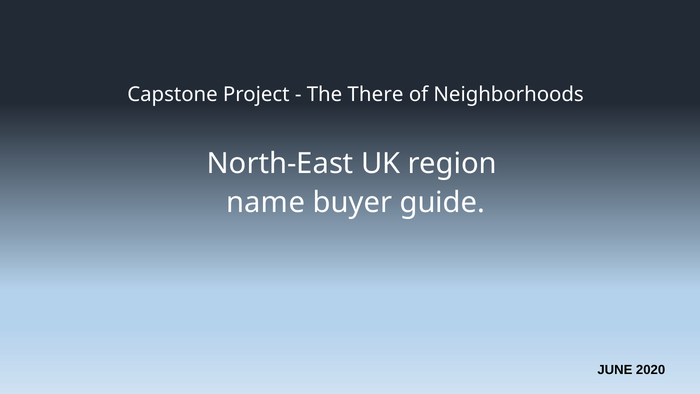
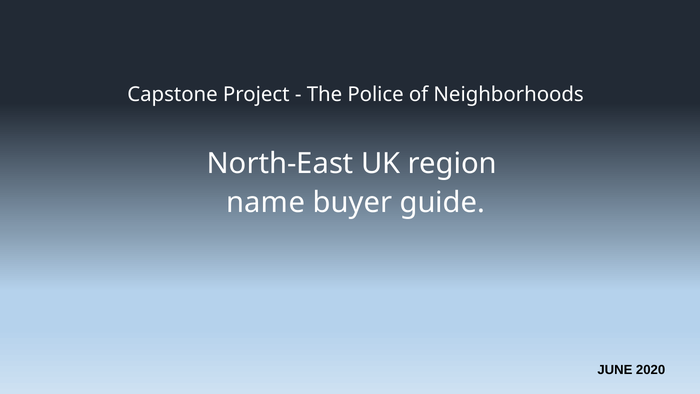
There: There -> Police
